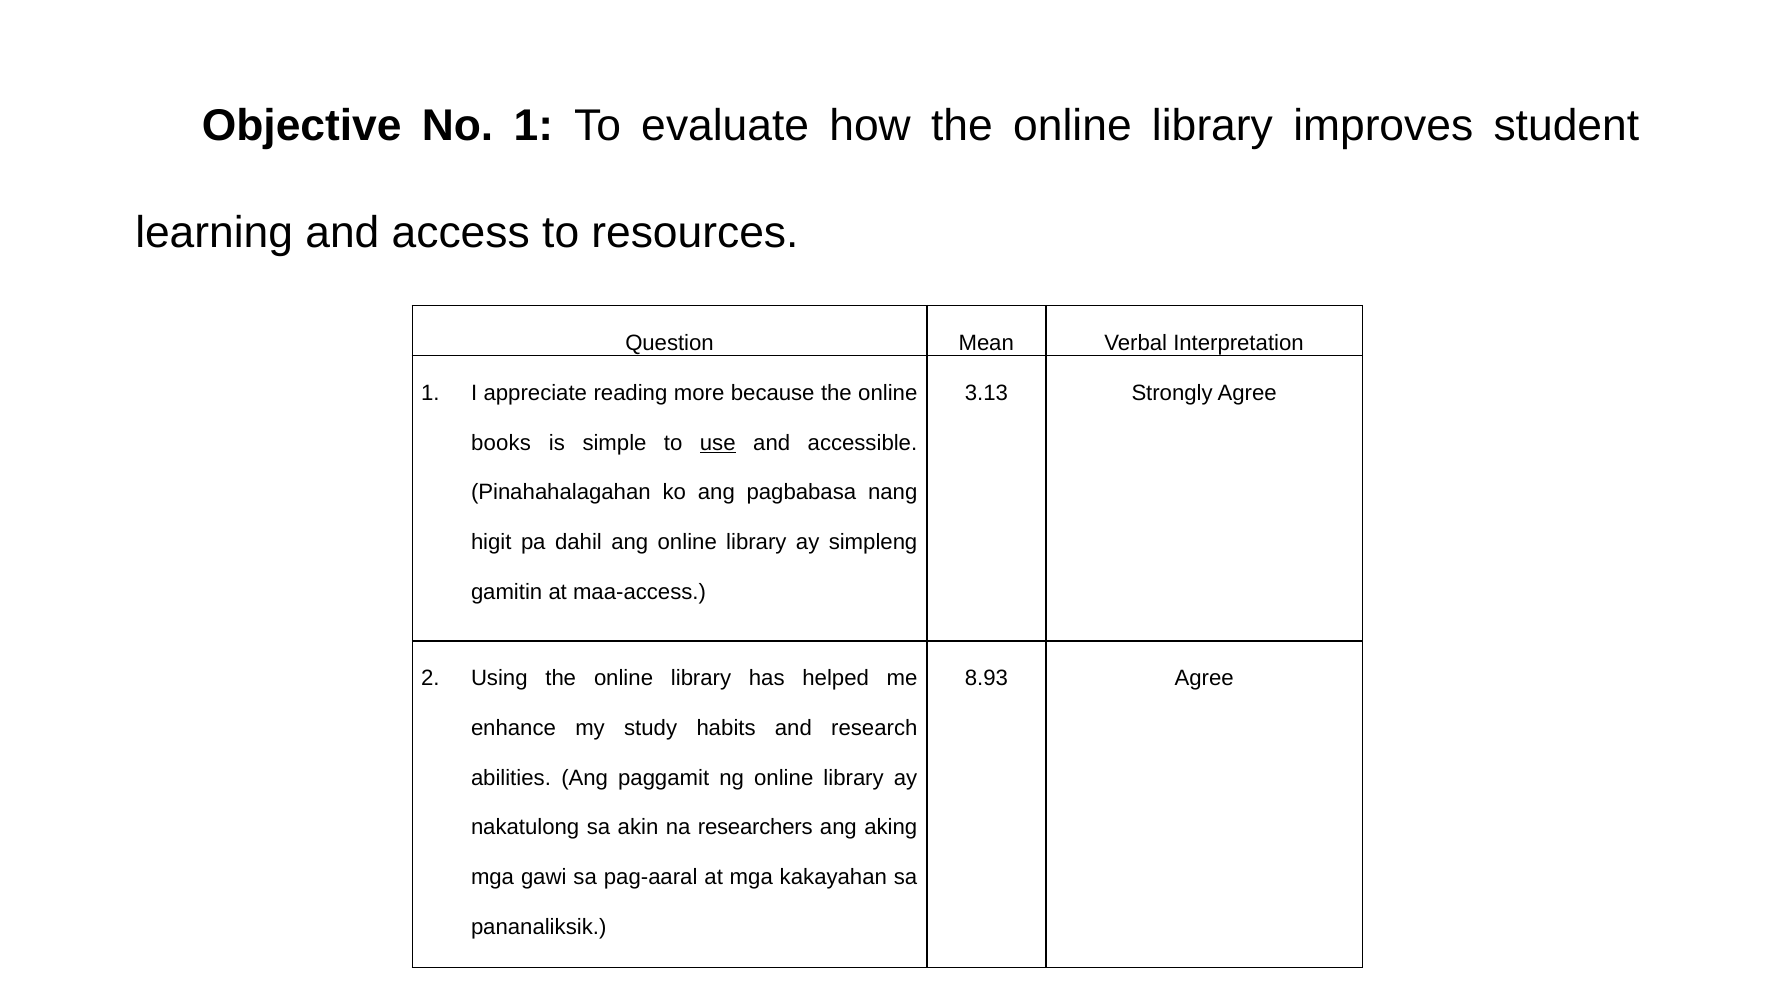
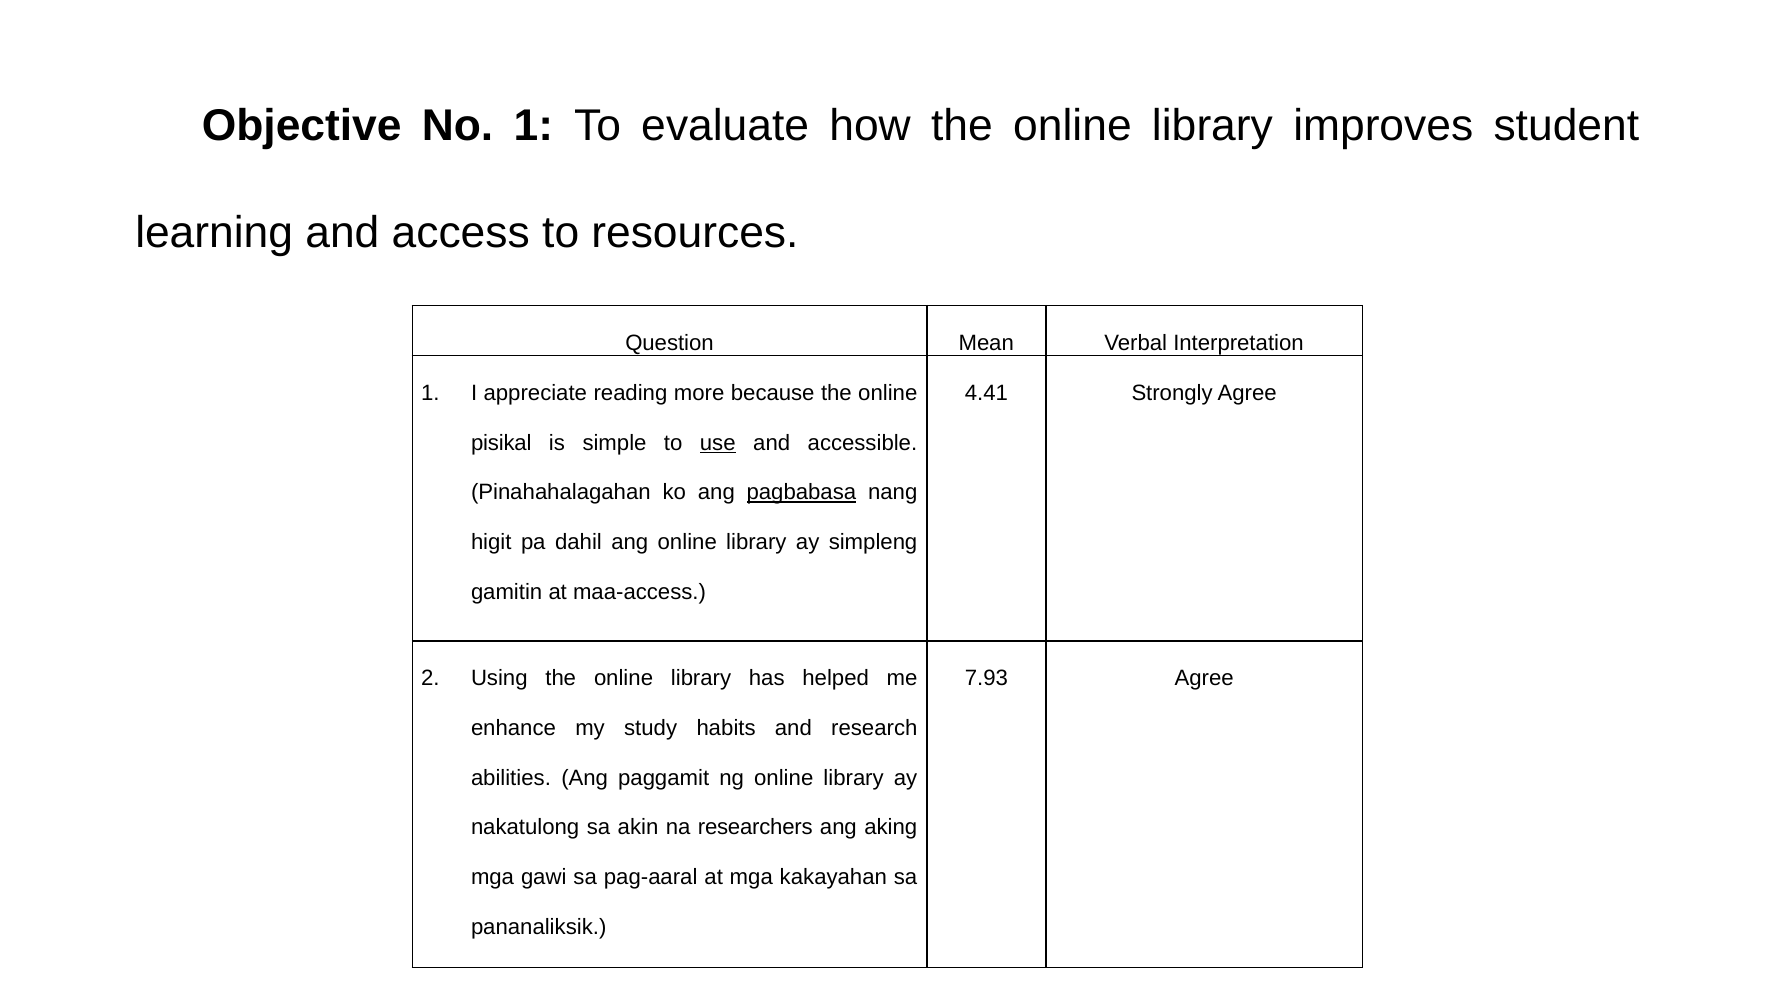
3.13: 3.13 -> 4.41
books: books -> pisikal
pagbabasa underline: none -> present
8.93: 8.93 -> 7.93
